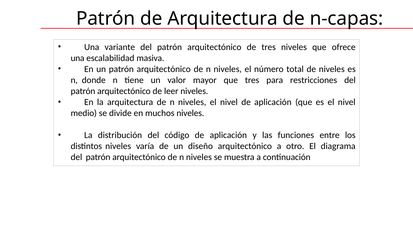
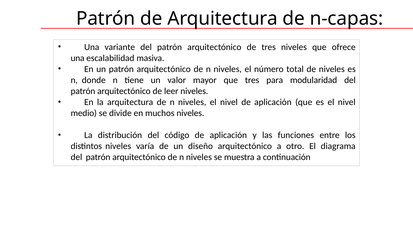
restricciones: restricciones -> modularidad
